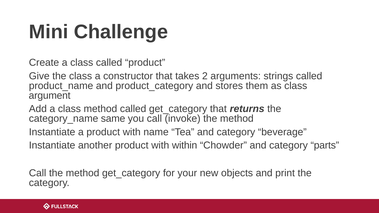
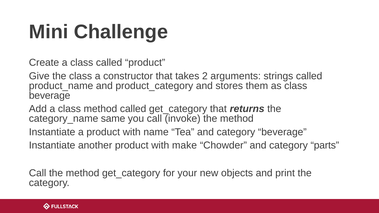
argument at (50, 96): argument -> beverage
within: within -> make
